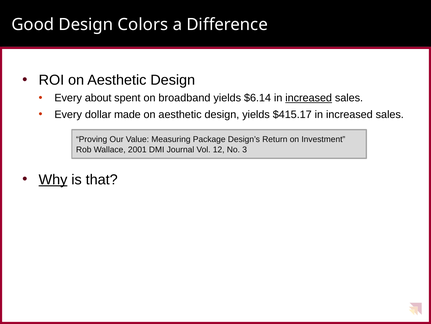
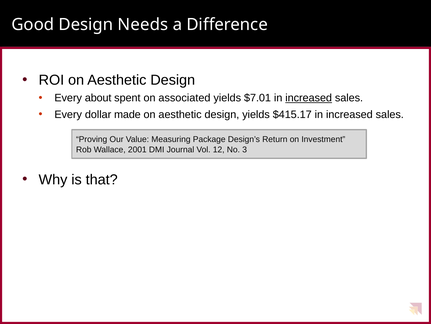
Colors: Colors -> Needs
broadband: broadband -> associated
$6.14: $6.14 -> $7.01
Why underline: present -> none
